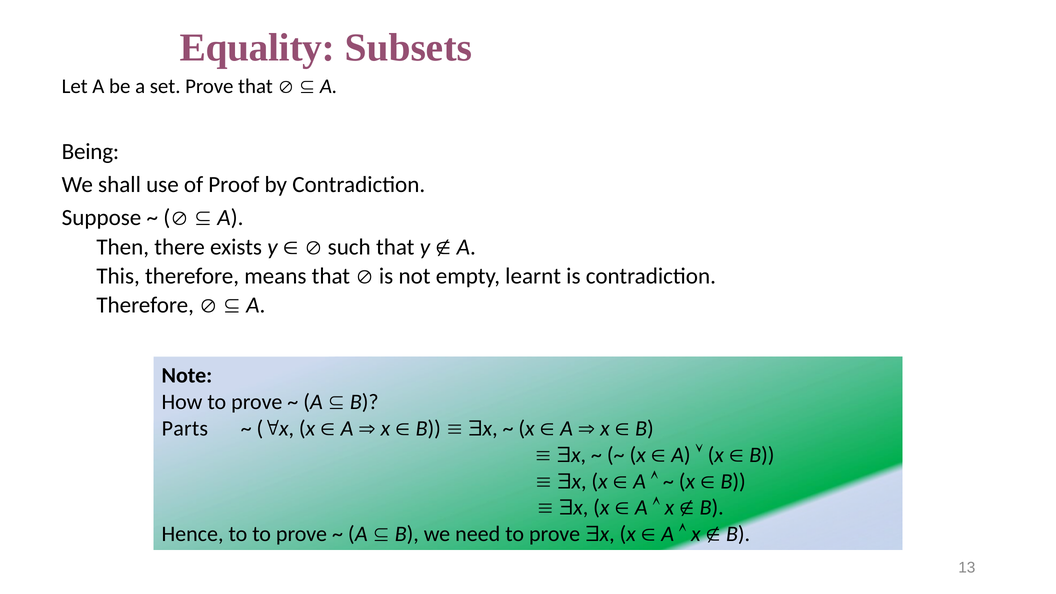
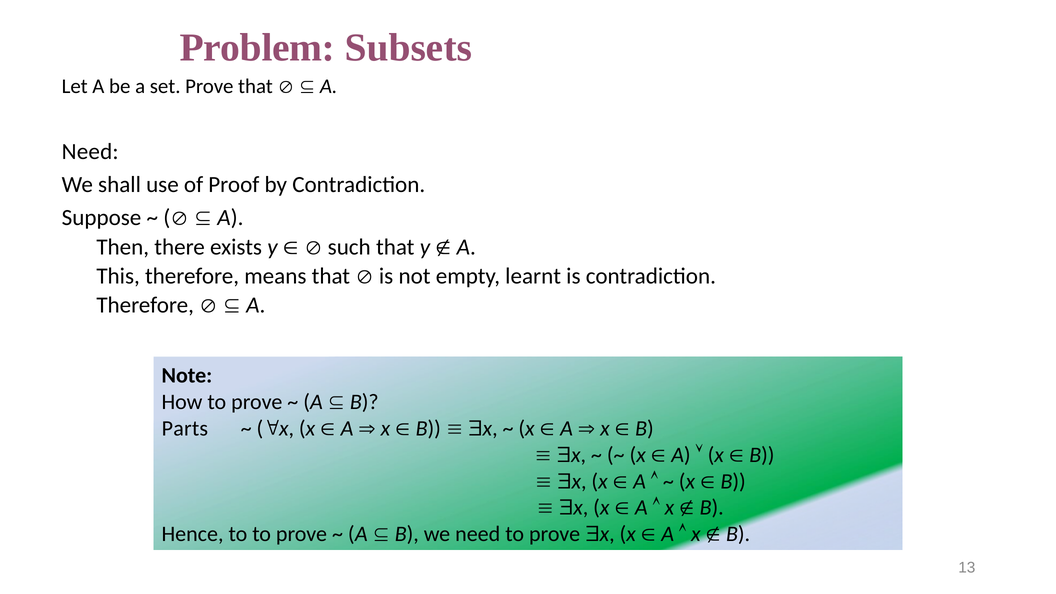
Equality: Equality -> Problem
Being at (90, 151): Being -> Need
